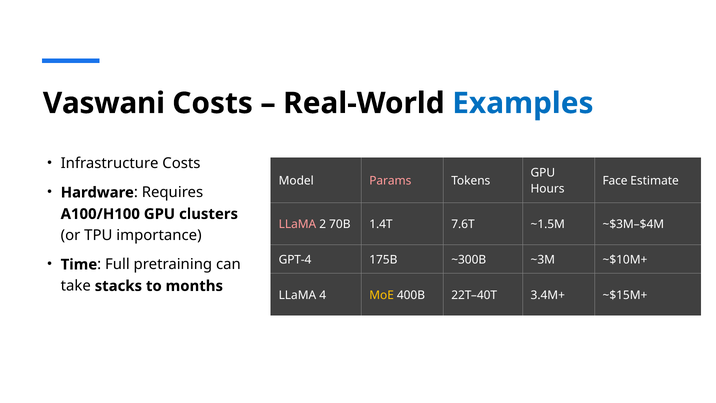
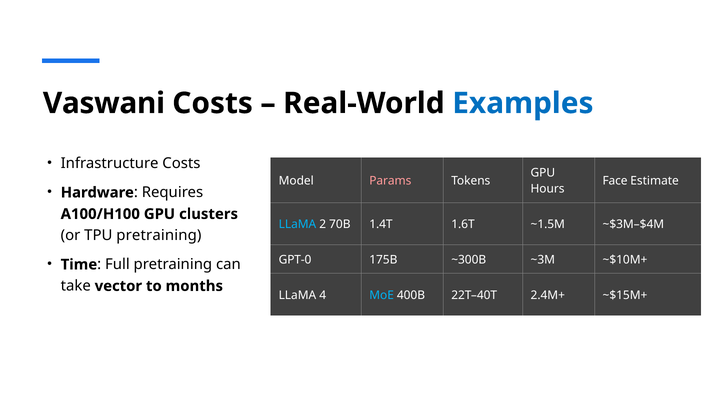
LLaMA at (297, 224) colour: pink -> light blue
7.6T: 7.6T -> 1.6T
TPU importance: importance -> pretraining
GPT-4: GPT-4 -> GPT-0
stacks: stacks -> vector
MoE colour: yellow -> light blue
3.4M+: 3.4M+ -> 2.4M+
